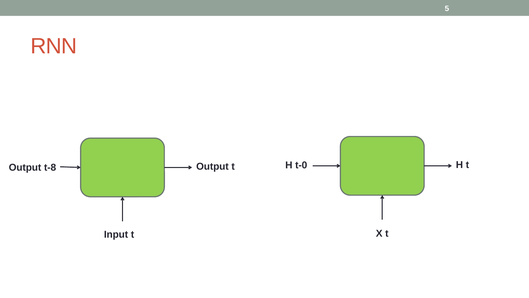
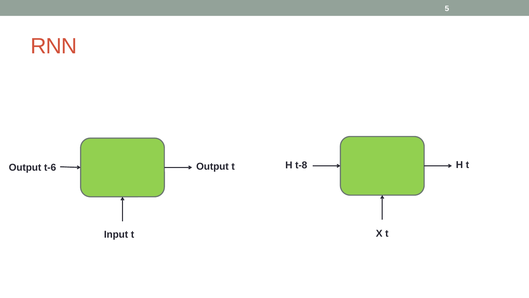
t-0: t-0 -> t-8
t-8: t-8 -> t-6
